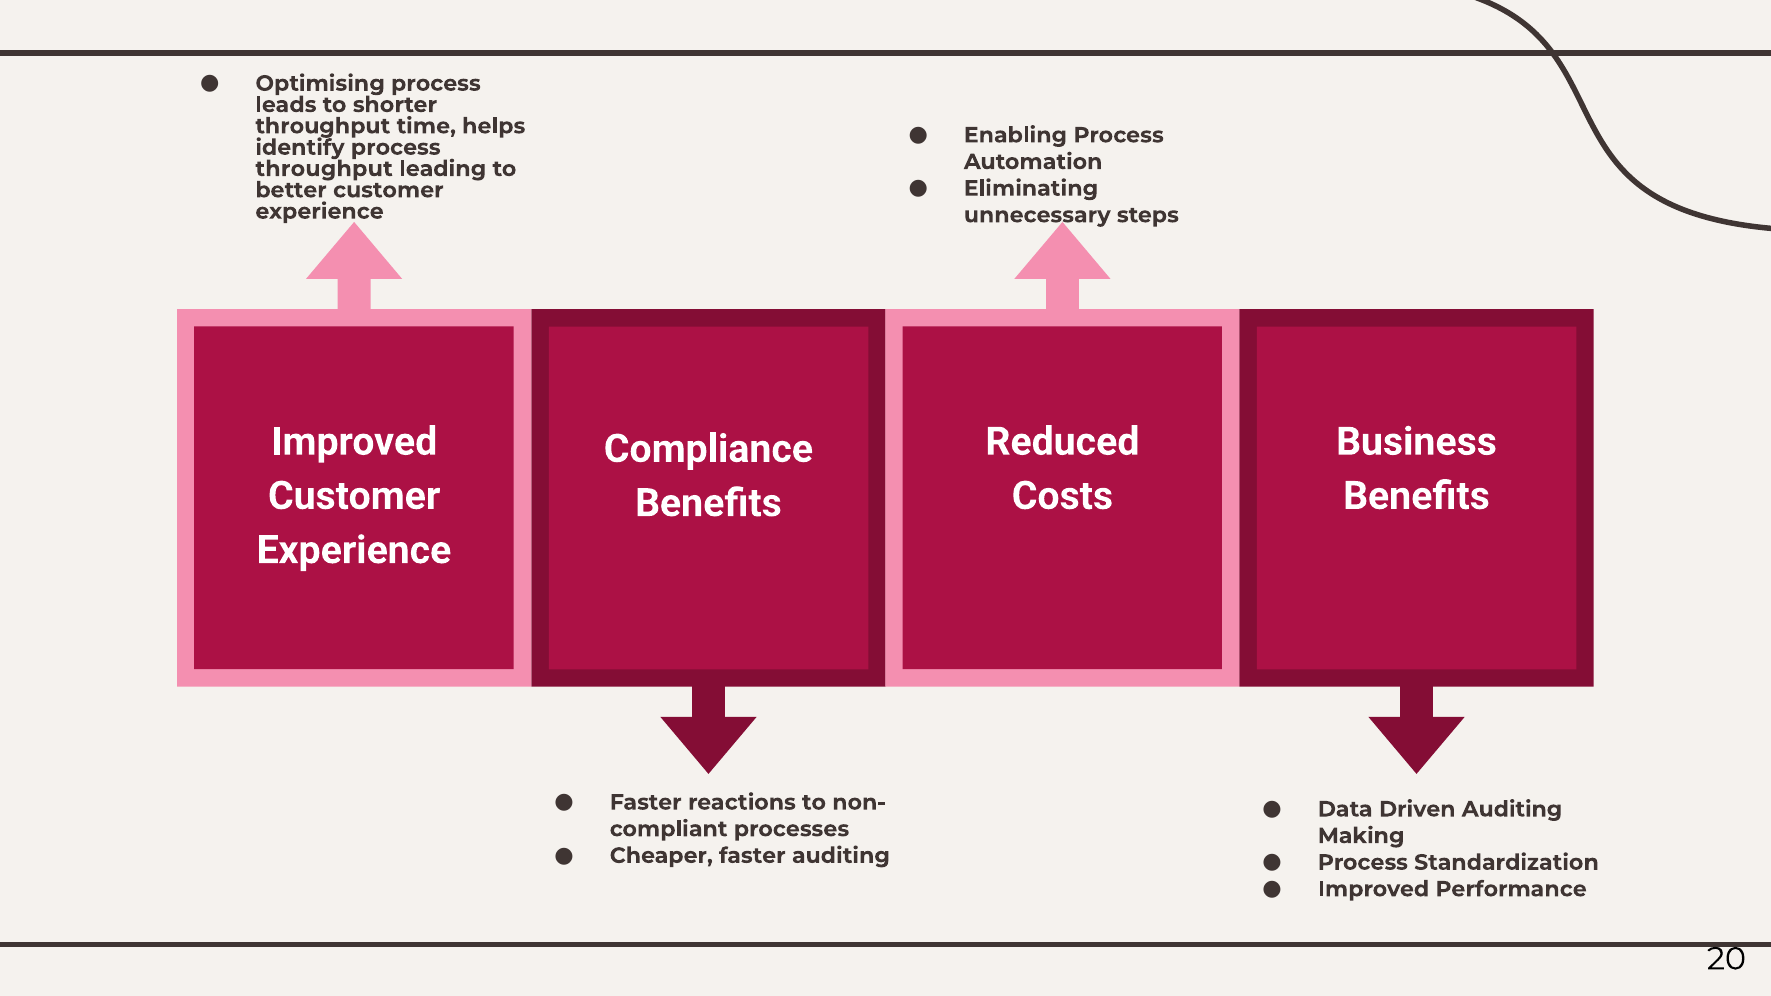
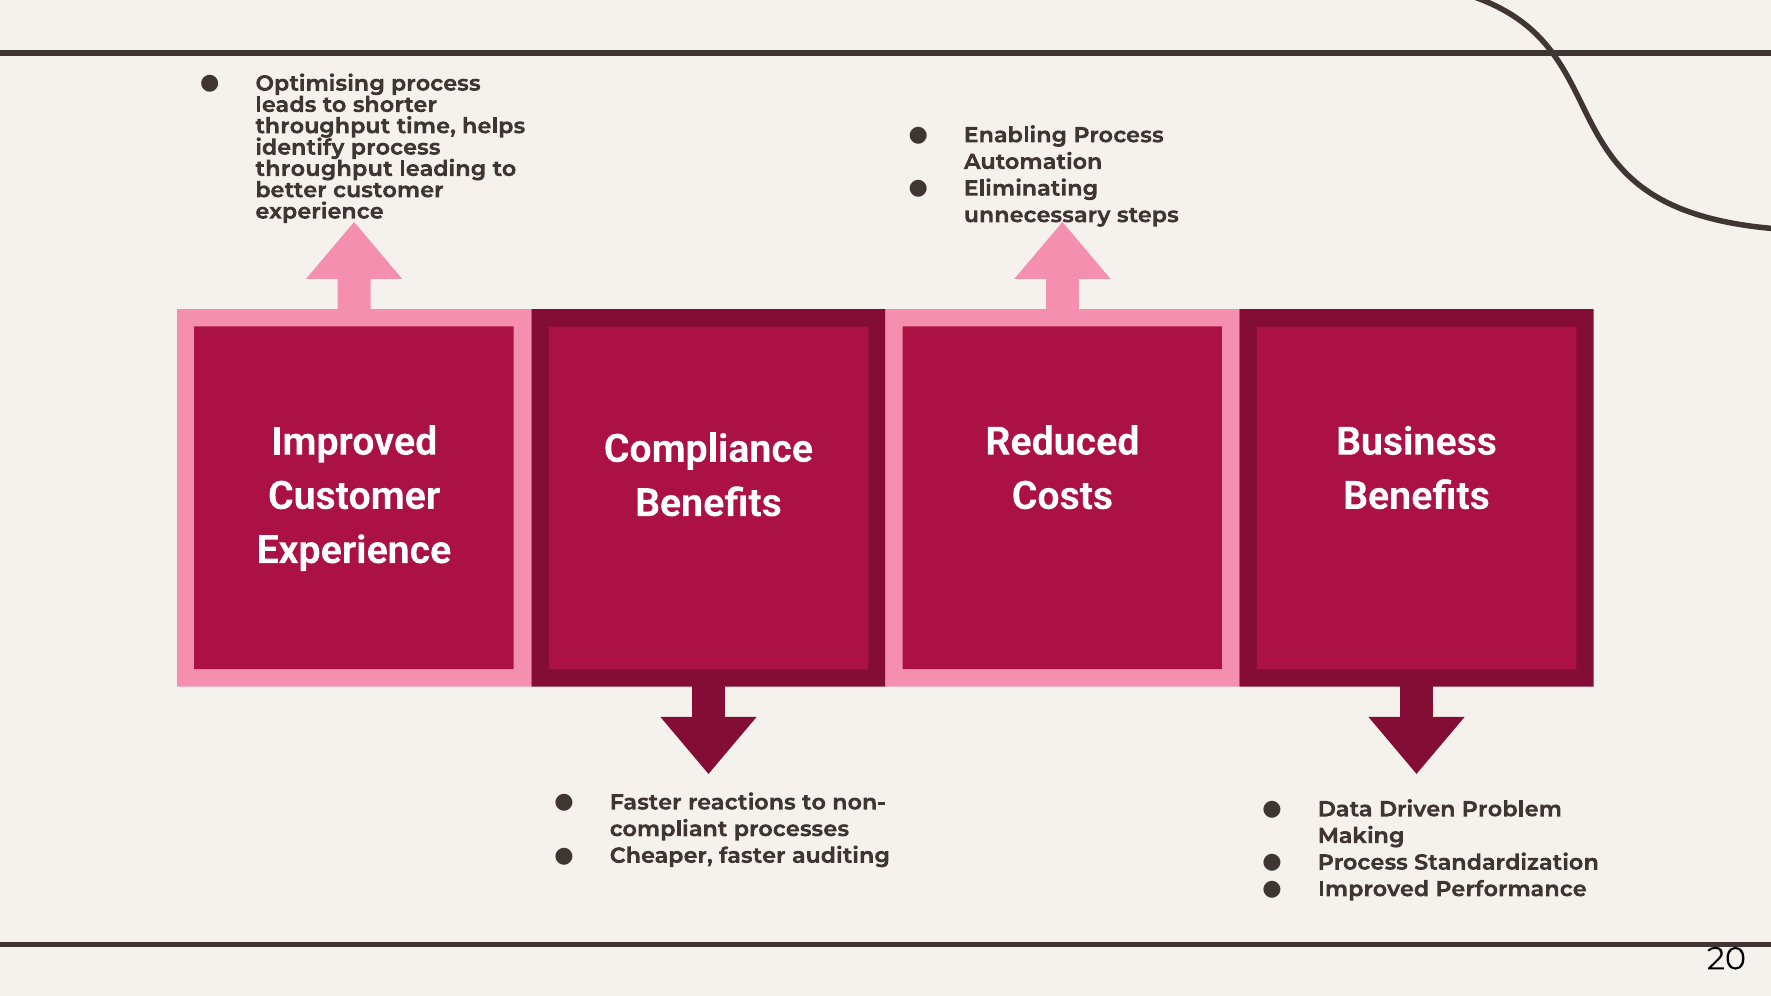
Driven Auditing: Auditing -> Problem
